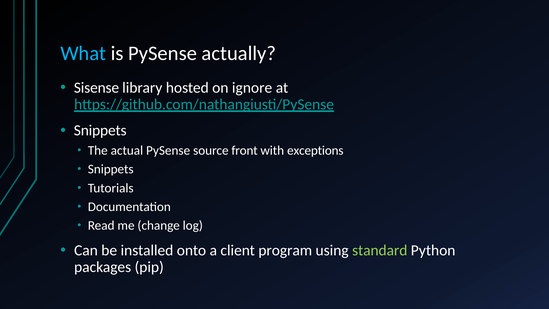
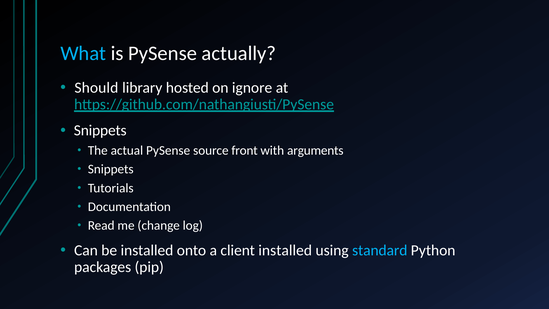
Sisense: Sisense -> Should
exceptions: exceptions -> arguments
client program: program -> installed
standard colour: light green -> light blue
